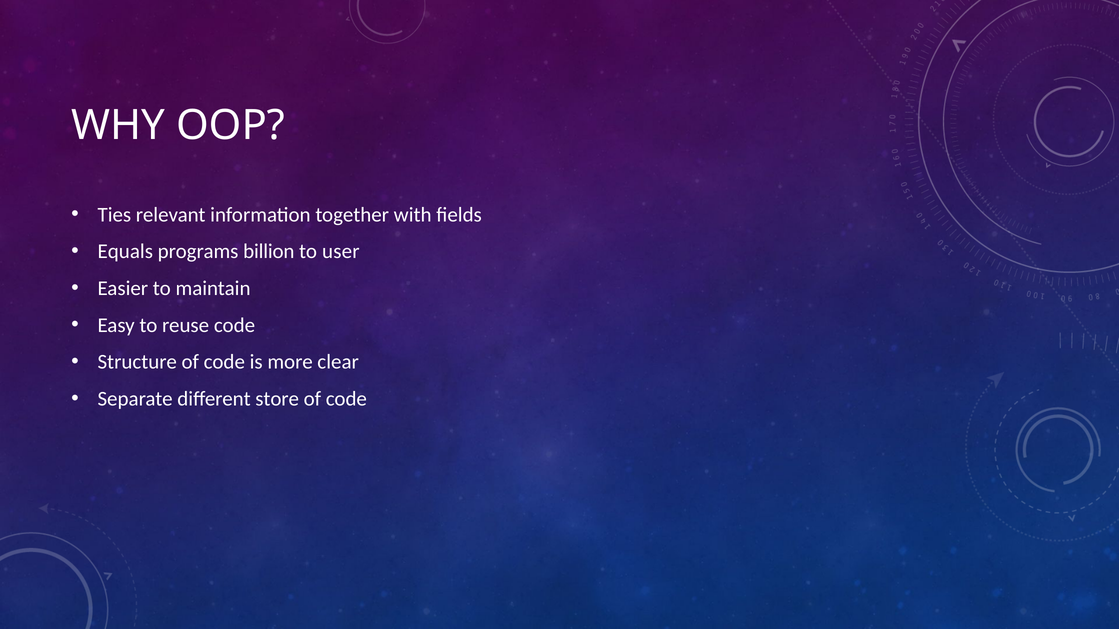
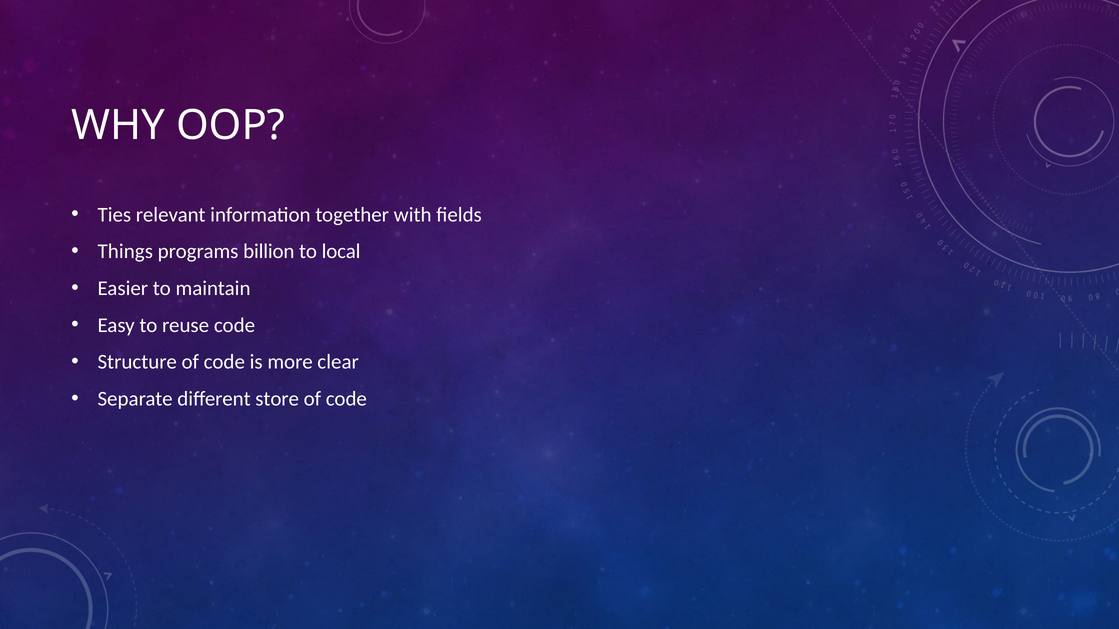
Equals: Equals -> Things
user: user -> local
